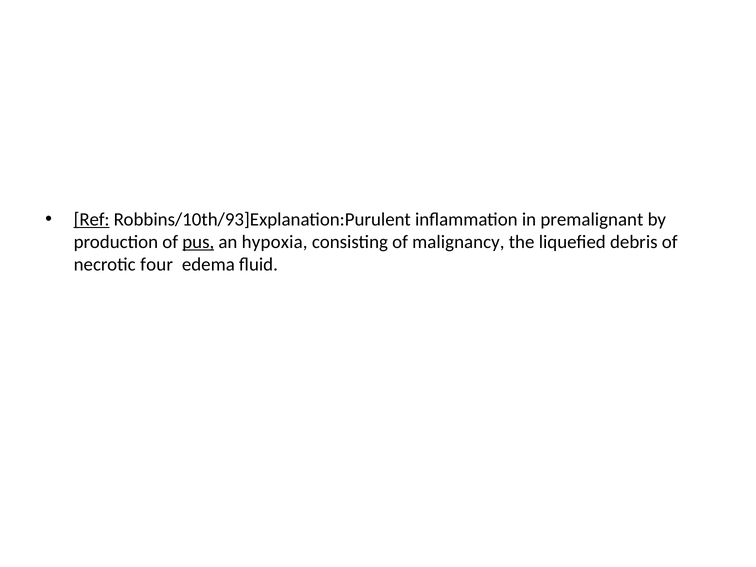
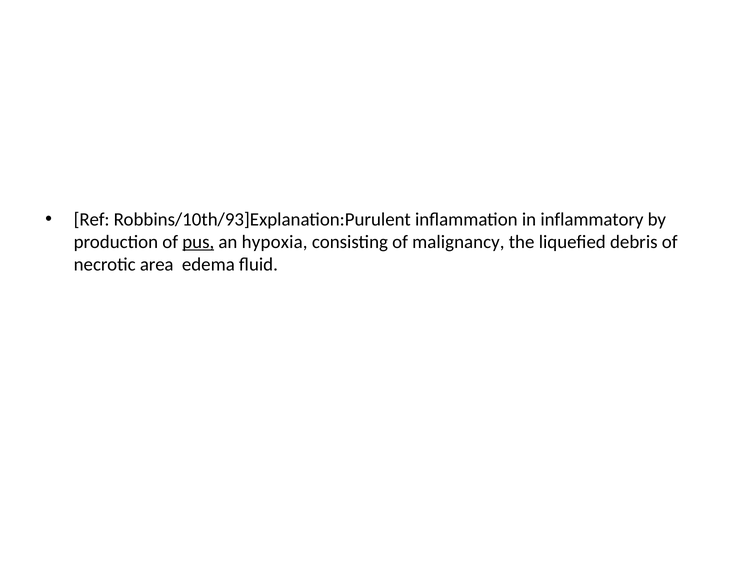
Ref underline: present -> none
premalignant: premalignant -> inflammatory
four: four -> area
